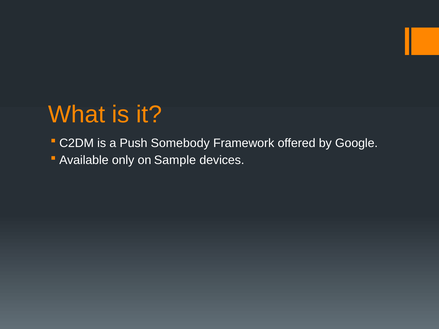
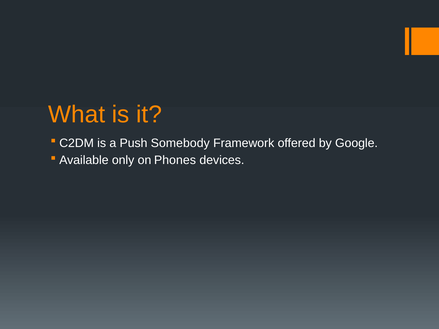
Sample: Sample -> Phones
